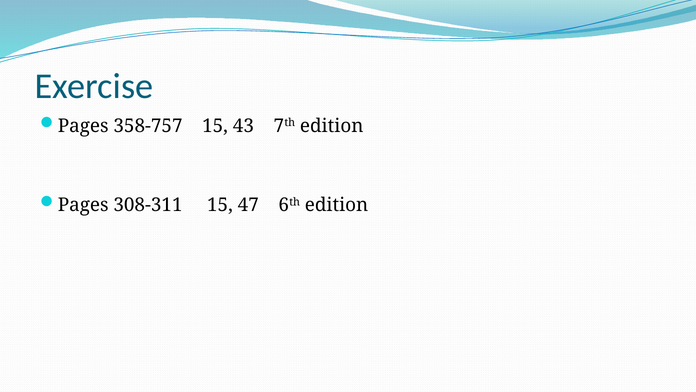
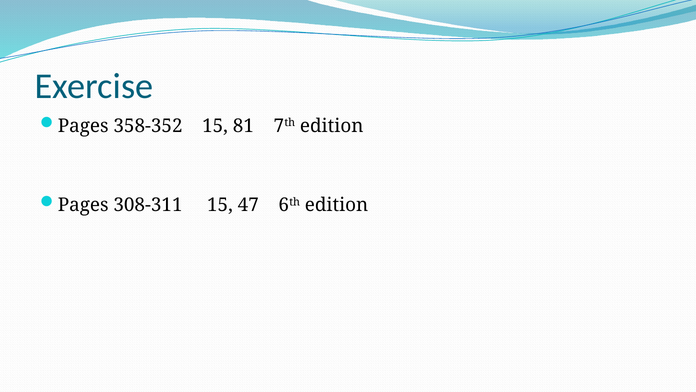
358-757: 358-757 -> 358-352
43: 43 -> 81
